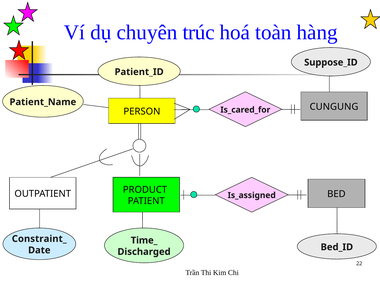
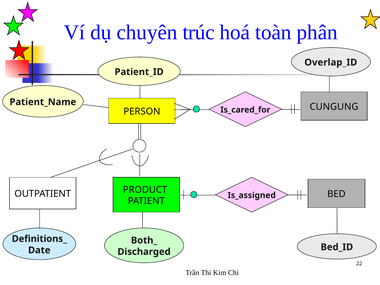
hàng: hàng -> phân
Suppose_ID: Suppose_ID -> Overlap_ID
Constraint_: Constraint_ -> Definitions_
Time_: Time_ -> Both_
